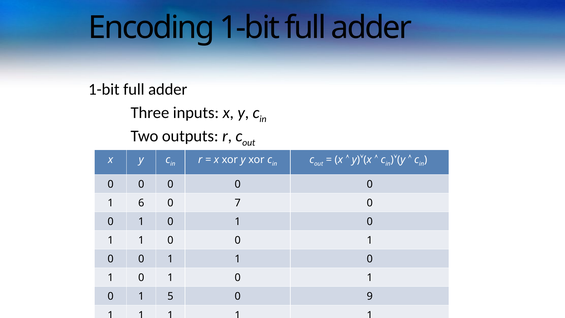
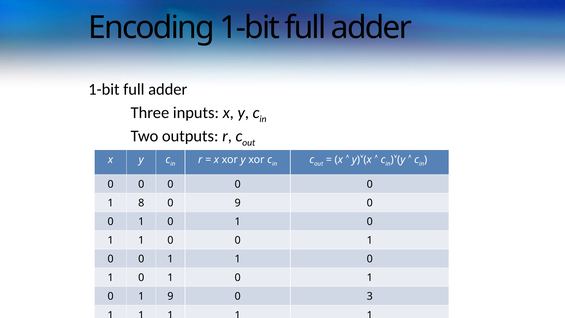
6: 6 -> 8
0 7: 7 -> 9
1 5: 5 -> 9
9: 9 -> 3
